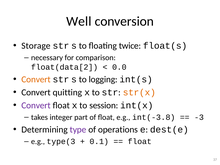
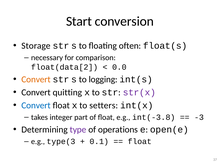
Well: Well -> Start
twice: twice -> often
str(x colour: orange -> purple
Convert at (36, 105) colour: purple -> blue
session: session -> setters
dest(e: dest(e -> open(e
